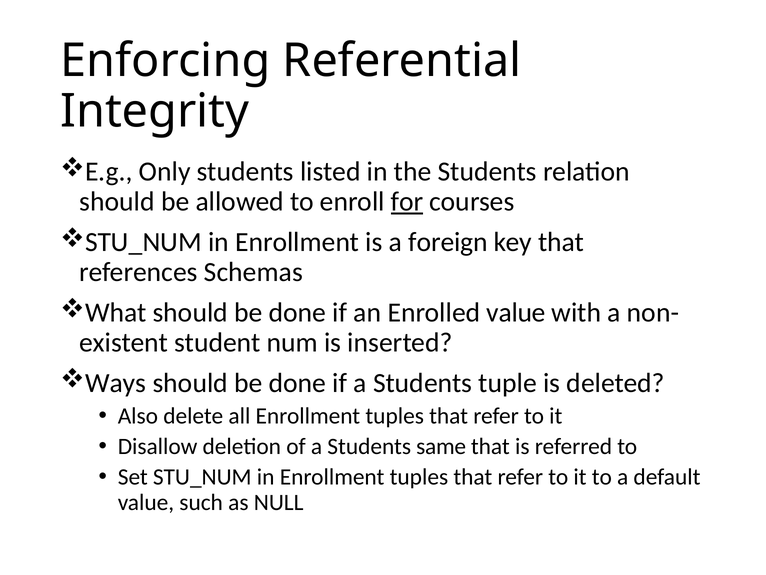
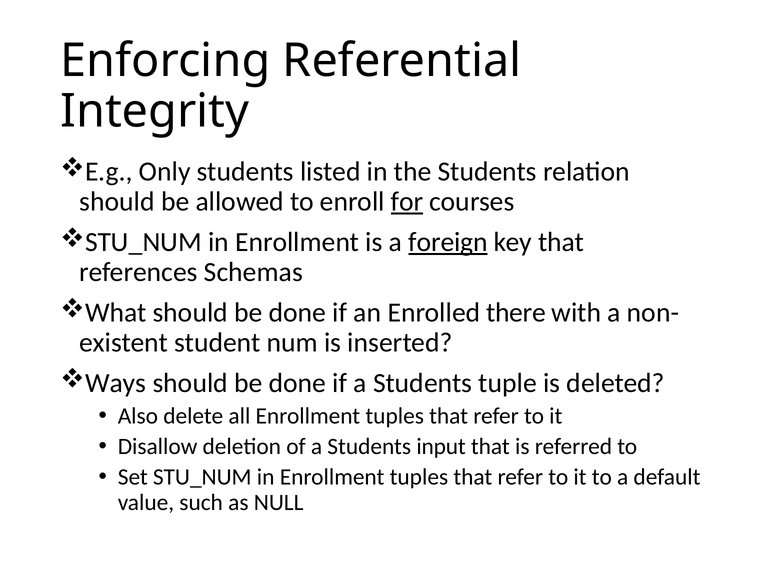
foreign underline: none -> present
Enrolled value: value -> there
same: same -> input
